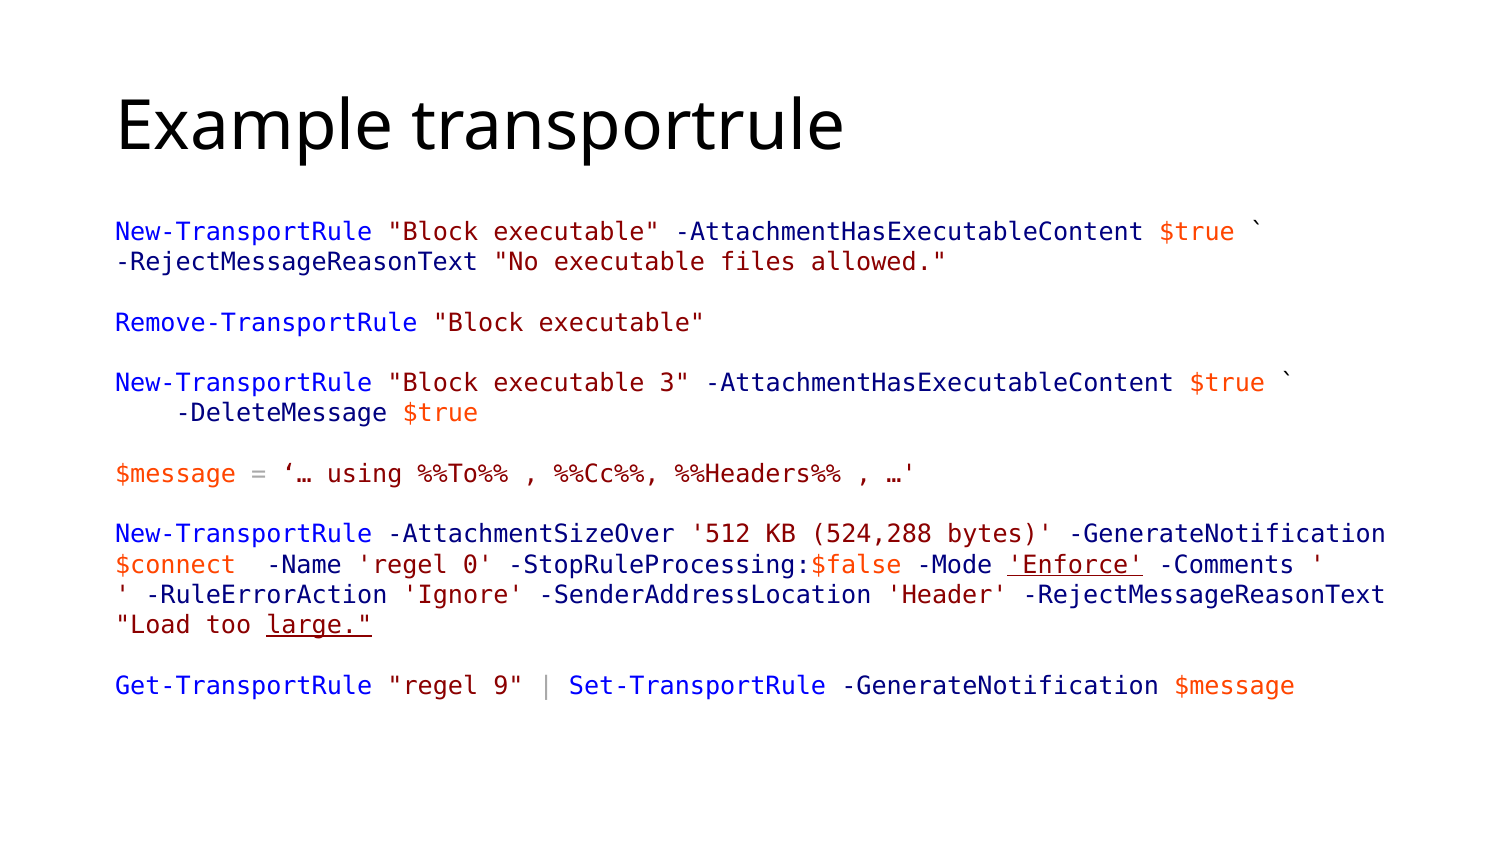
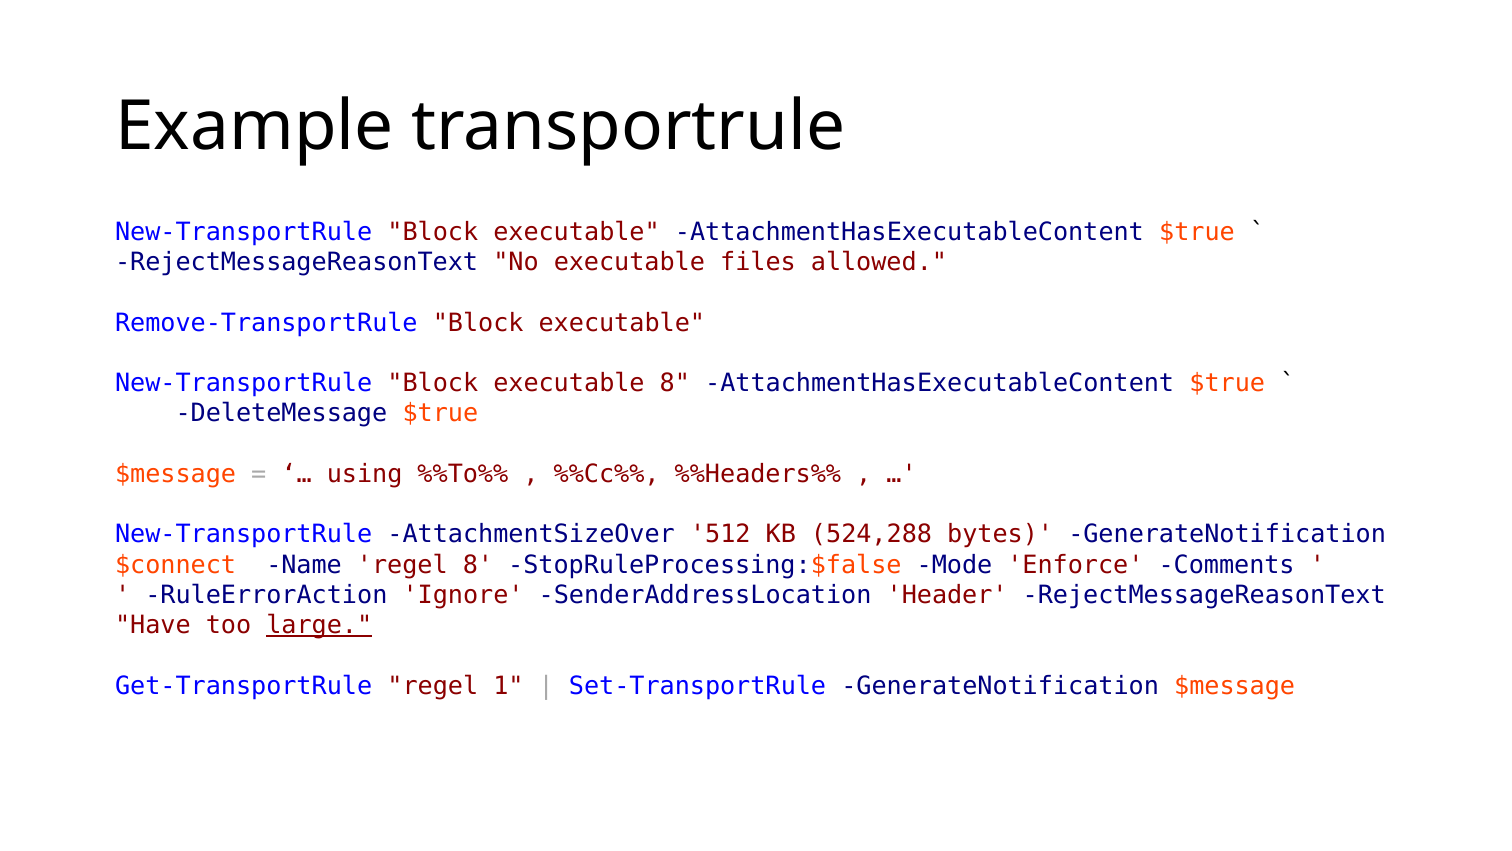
executable 3: 3 -> 8
regel 0: 0 -> 8
Enforce underline: present -> none
Load: Load -> Have
9: 9 -> 1
